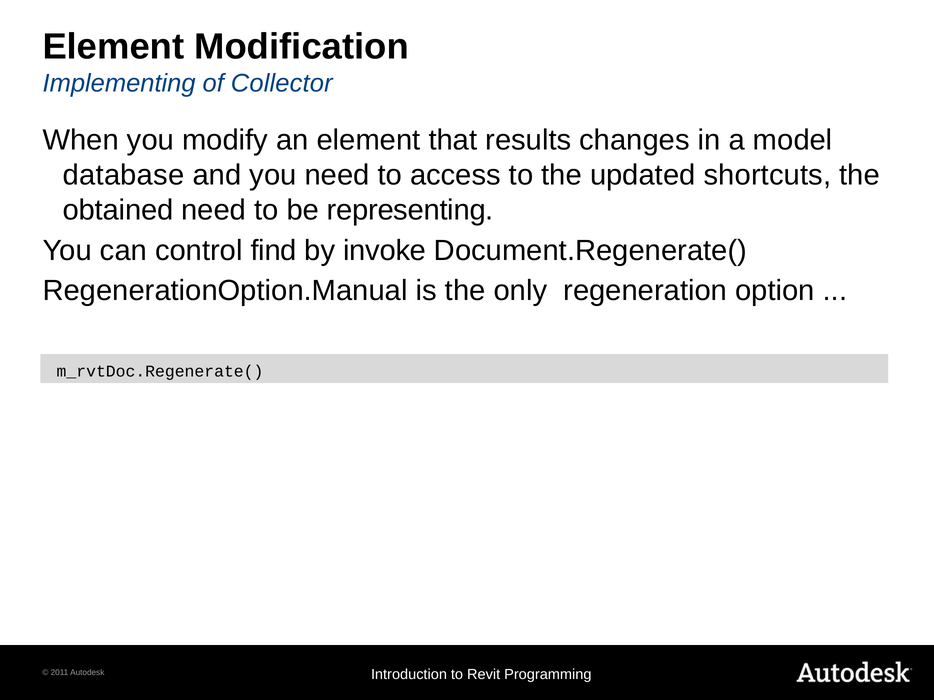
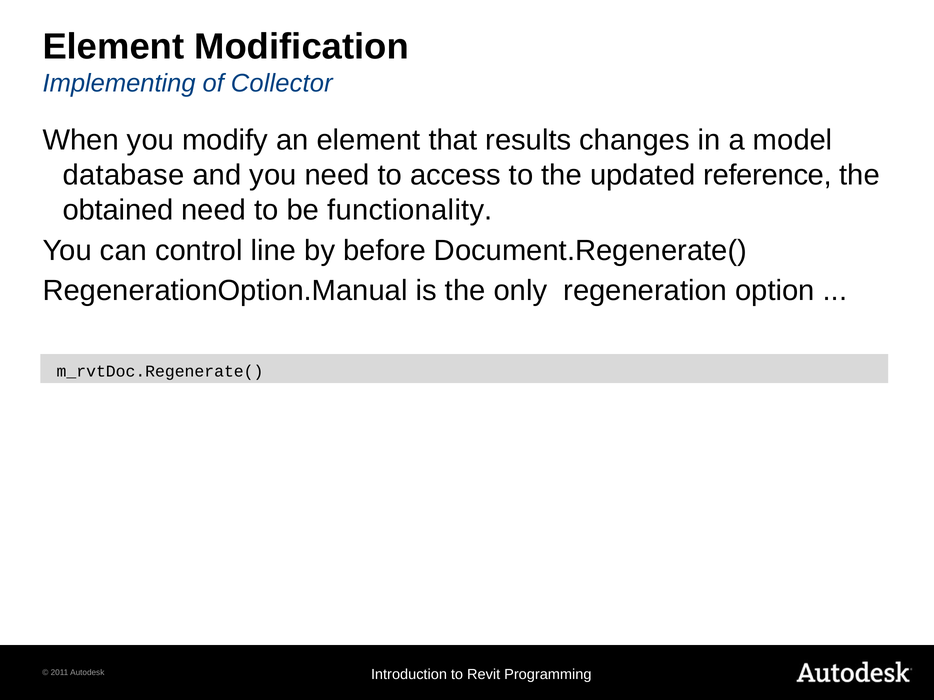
shortcuts: shortcuts -> reference
representing: representing -> functionality
find: find -> line
invoke: invoke -> before
